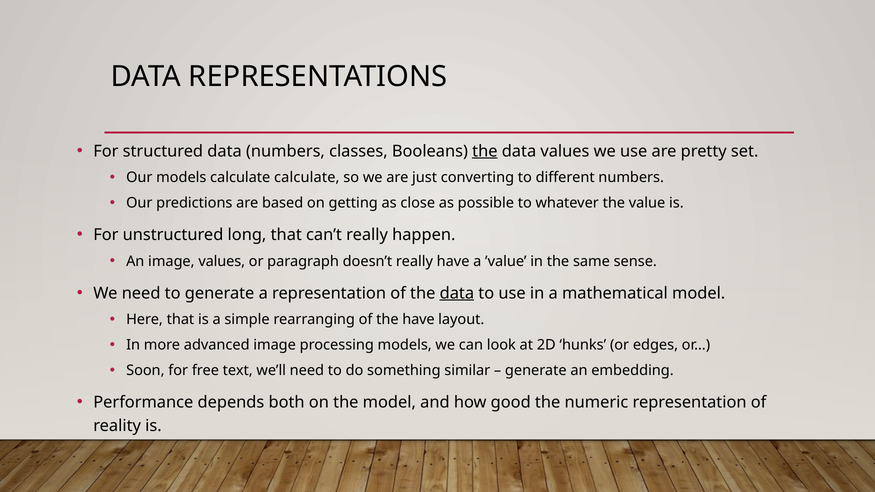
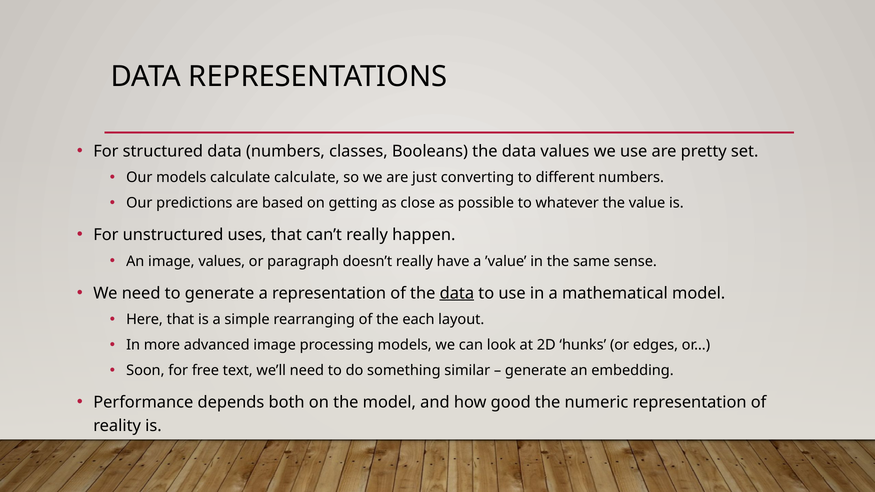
the at (485, 151) underline: present -> none
long: long -> uses
the have: have -> each
